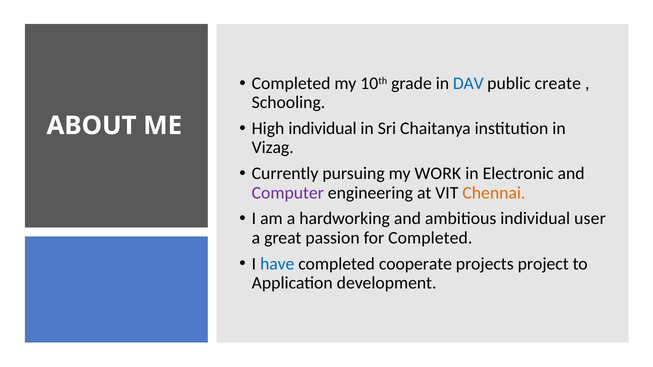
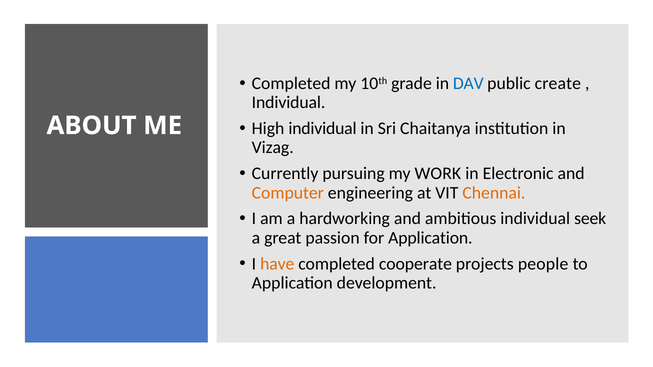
Schooling at (288, 103): Schooling -> Individual
Computer colour: purple -> orange
user: user -> seek
for Completed: Completed -> Application
have colour: blue -> orange
project: project -> people
